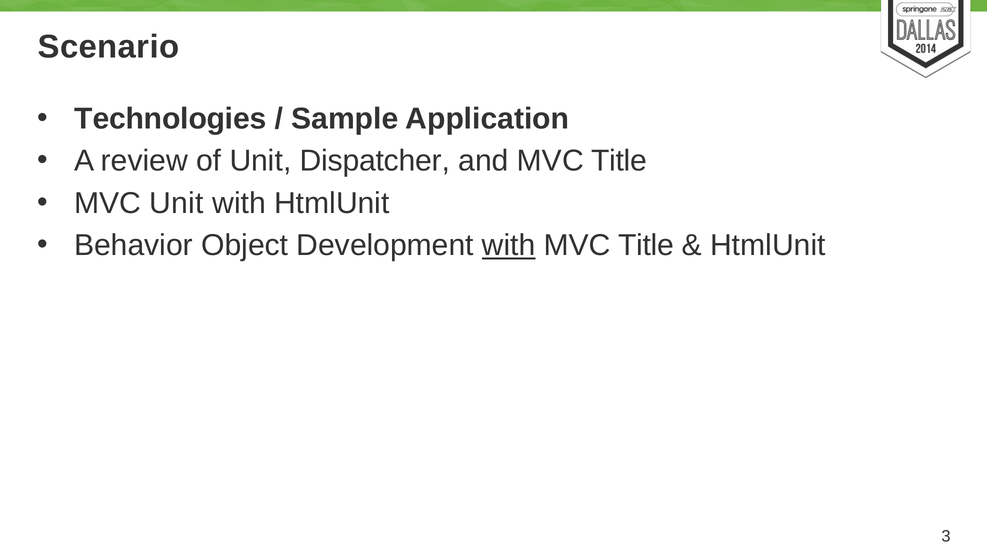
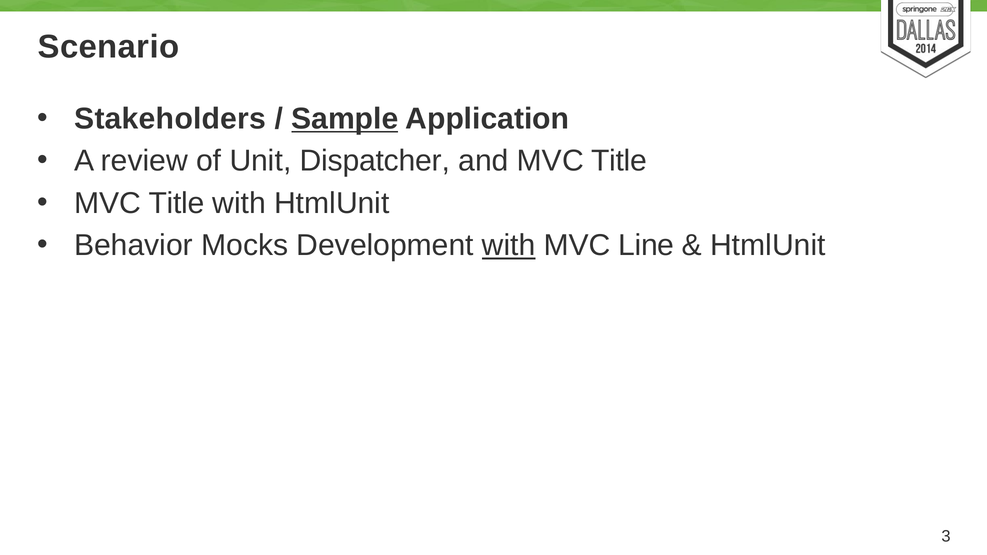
Technologies: Technologies -> Stakeholders
Sample underline: none -> present
Unit at (176, 203): Unit -> Title
Object: Object -> Mocks
Title at (646, 246): Title -> Line
